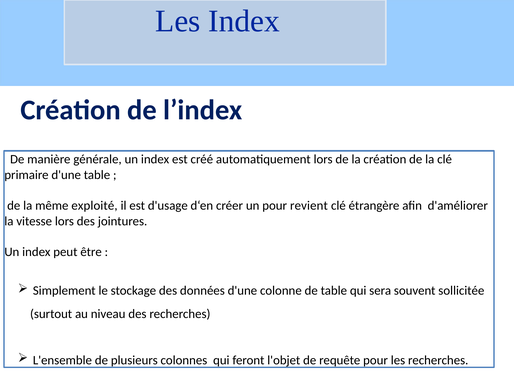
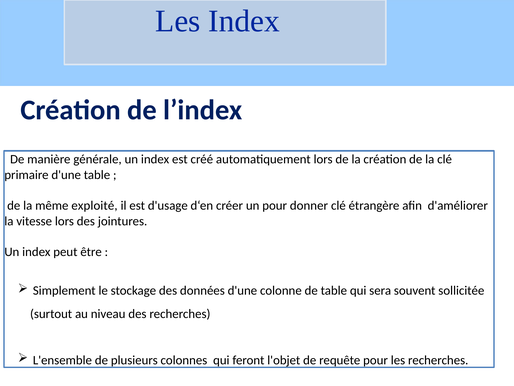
revient: revient -> donner
